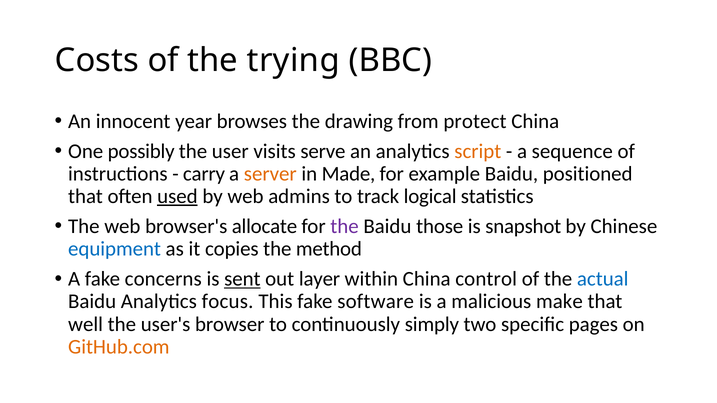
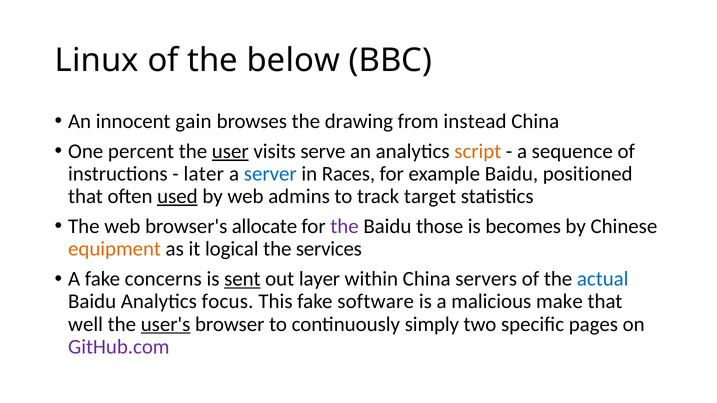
Costs: Costs -> Linux
trying: trying -> below
year: year -> gain
protect: protect -> instead
possibly: possibly -> percent
user underline: none -> present
carry: carry -> later
server colour: orange -> blue
Made: Made -> Races
logical: logical -> target
snapshot: snapshot -> becomes
equipment colour: blue -> orange
copies: copies -> logical
method: method -> services
control: control -> servers
user's underline: none -> present
GitHub.com colour: orange -> purple
